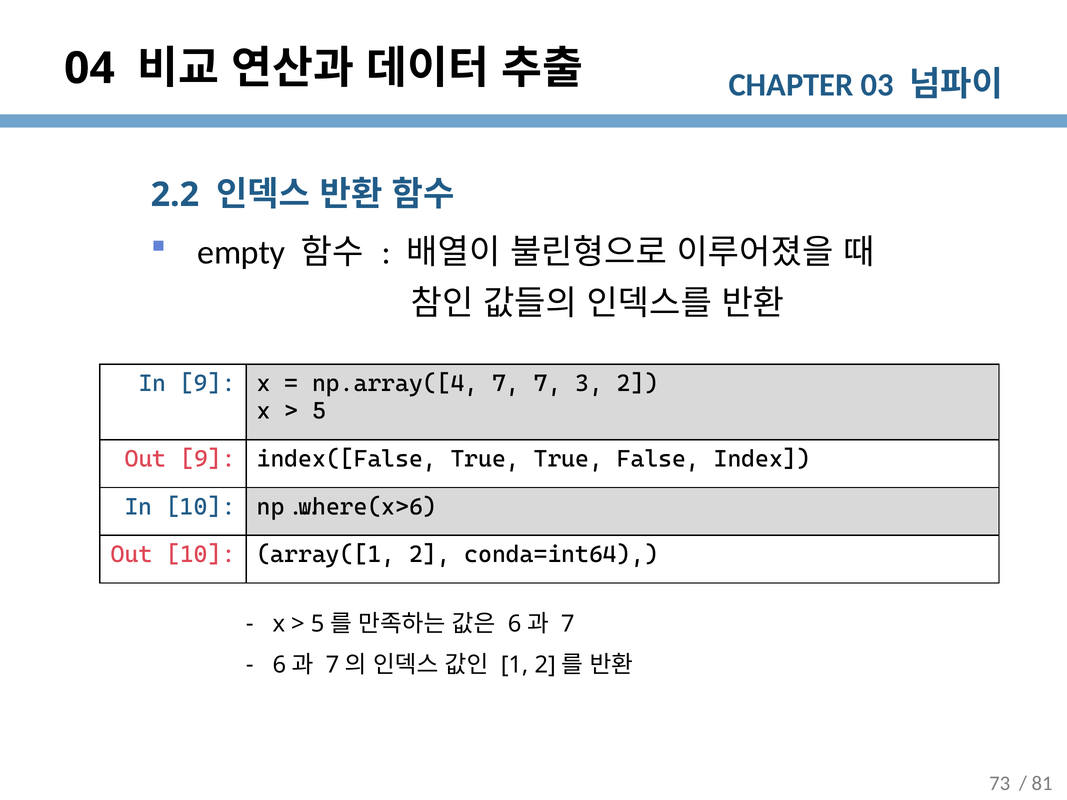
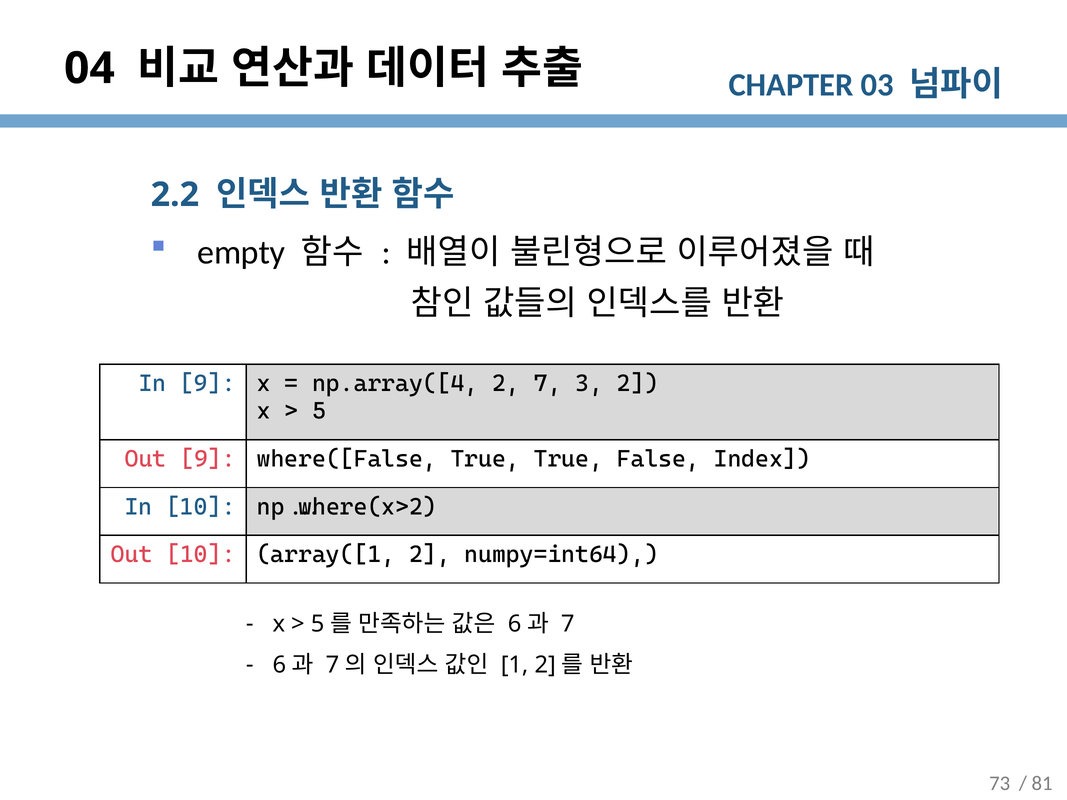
np.array([4 7: 7 -> 2
index([False: index([False -> where([False
np.where(x>6: np.where(x>6 -> np.where(x>2
conda=int64: conda=int64 -> numpy=int64
